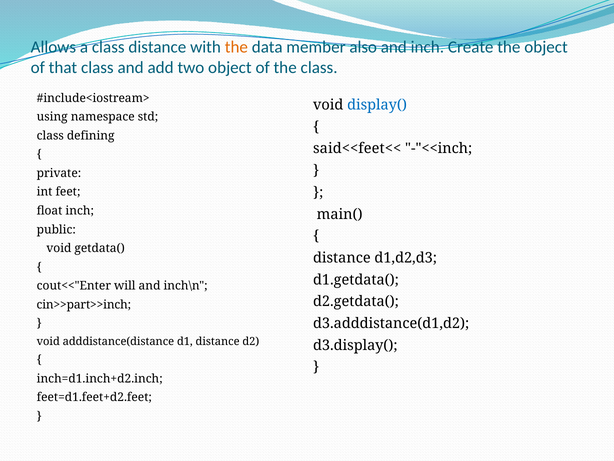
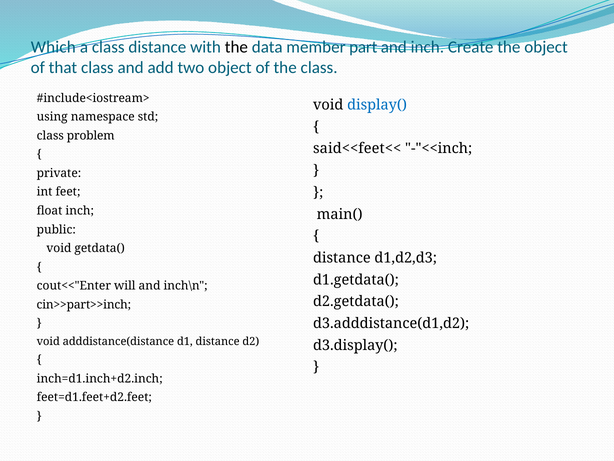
Allows: Allows -> Which
the at (236, 47) colour: orange -> black
also: also -> part
defining: defining -> problem
